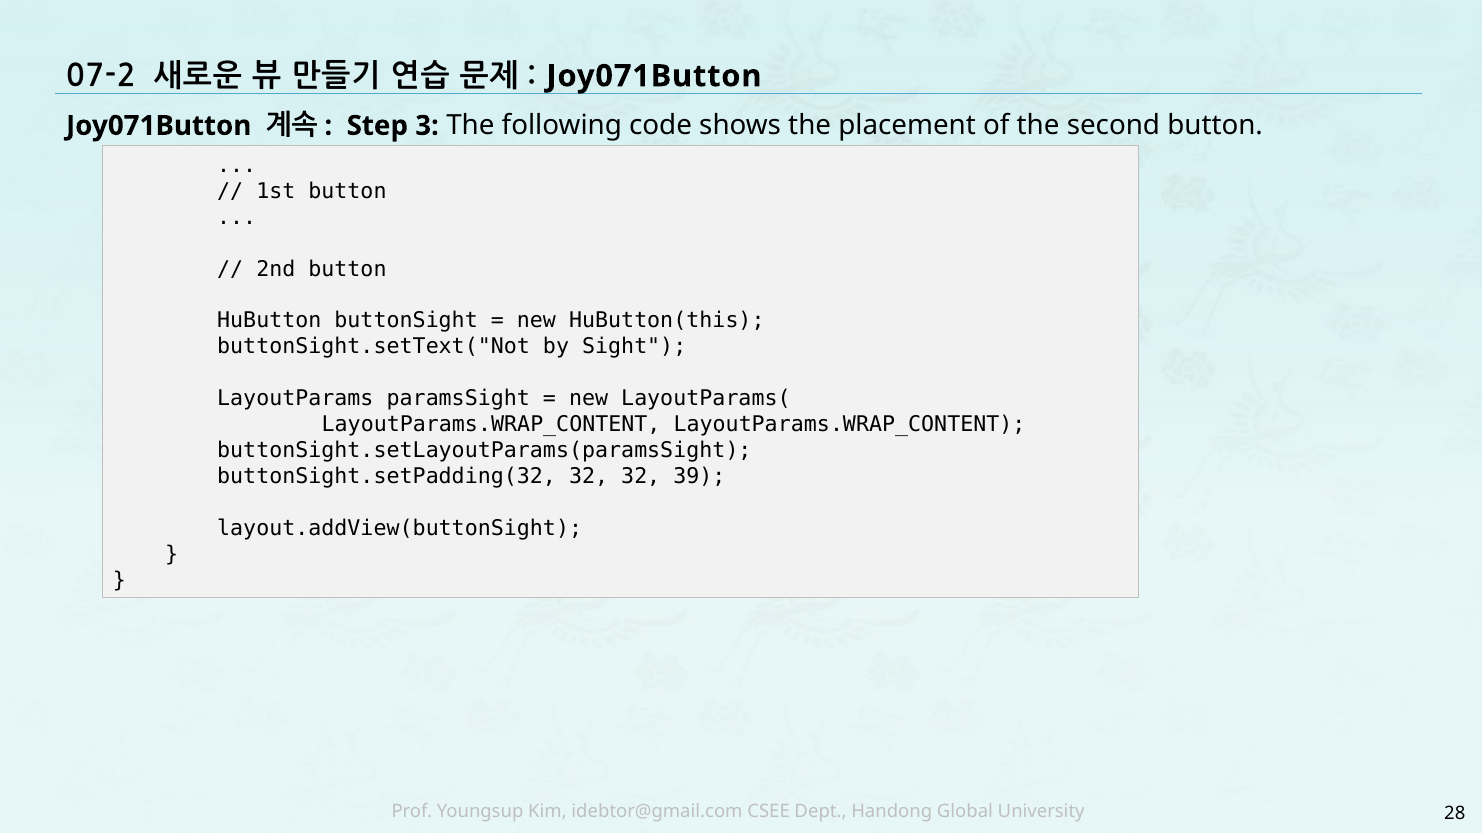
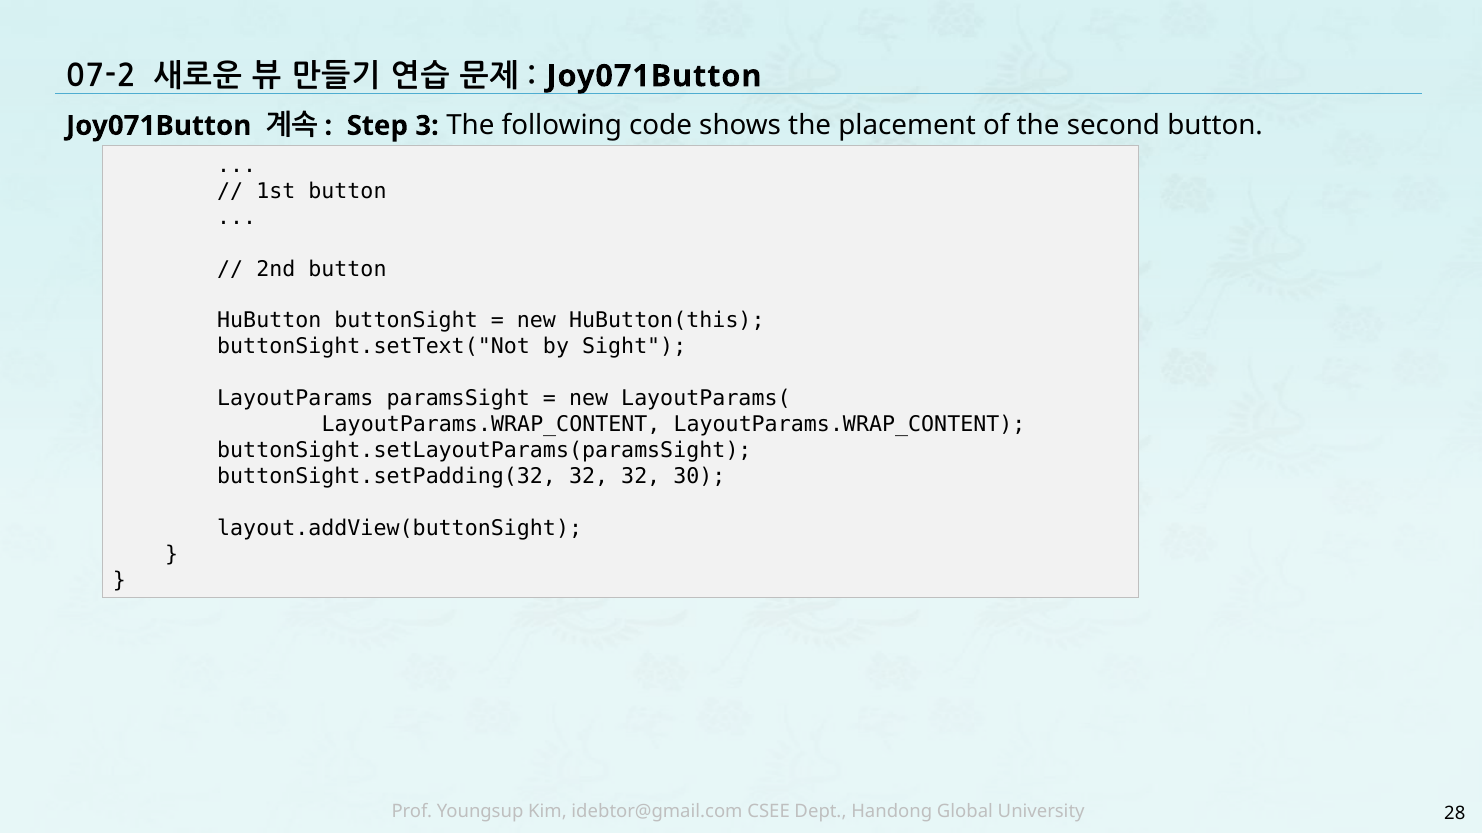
39: 39 -> 30
